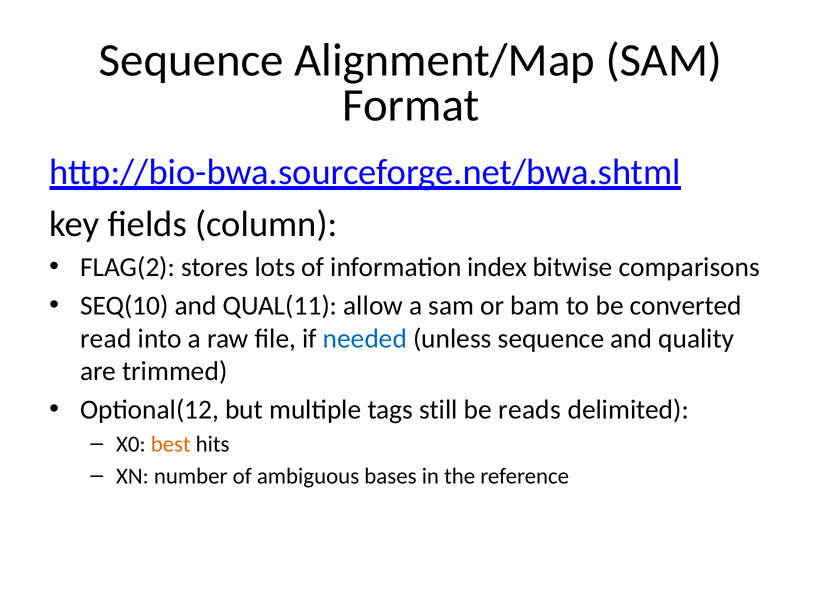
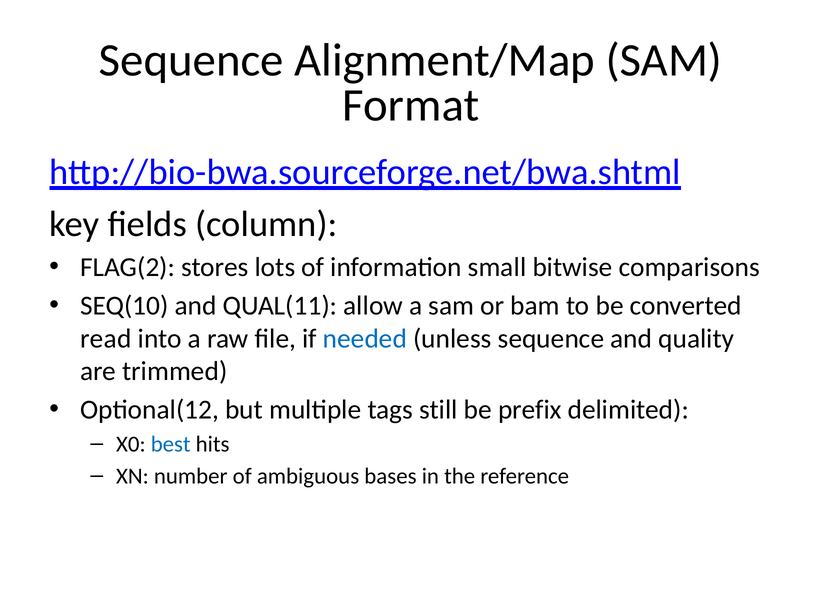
index: index -> small
reads: reads -> prefix
best colour: orange -> blue
